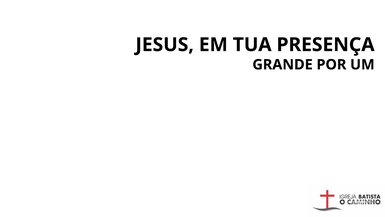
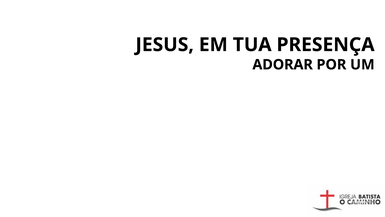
GRANDE: GRANDE -> ADORAR
